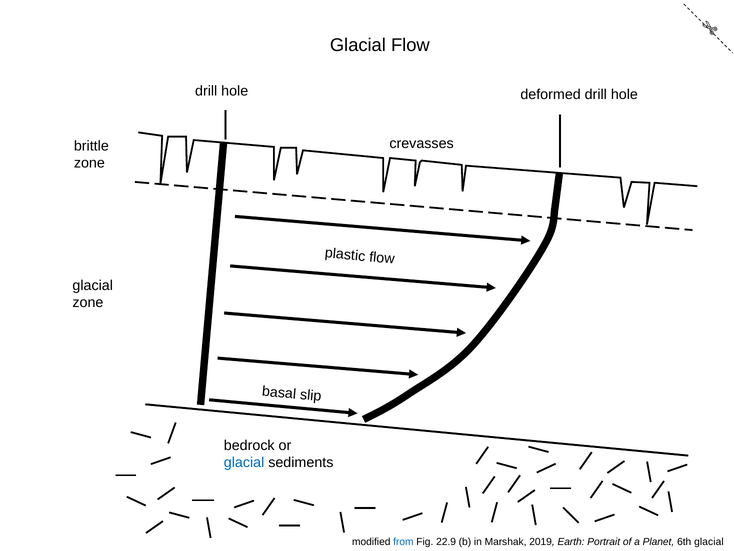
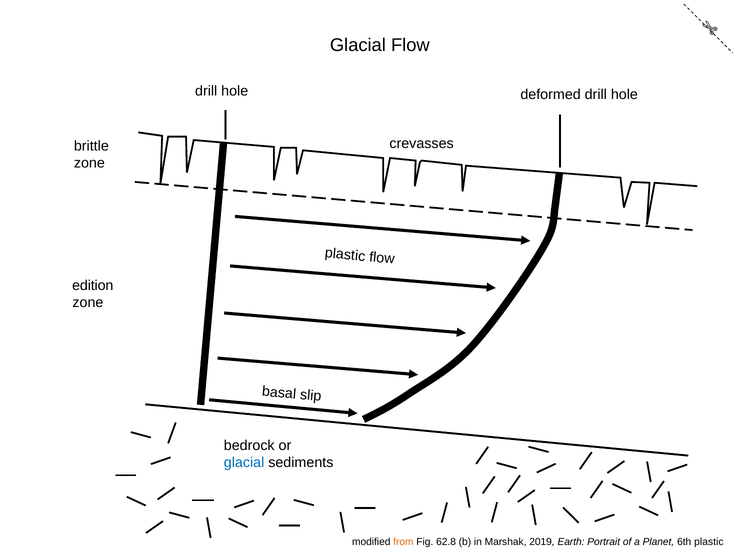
glacial at (93, 285): glacial -> edition
from colour: blue -> orange
22.9: 22.9 -> 62.8
6th glacial: glacial -> plastic
